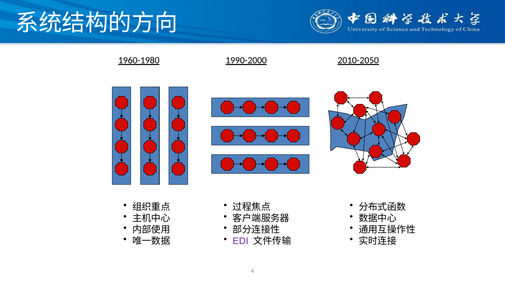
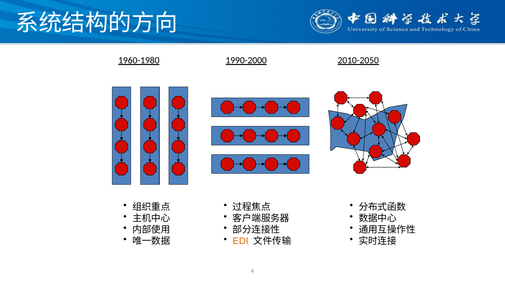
EDI colour: purple -> orange
